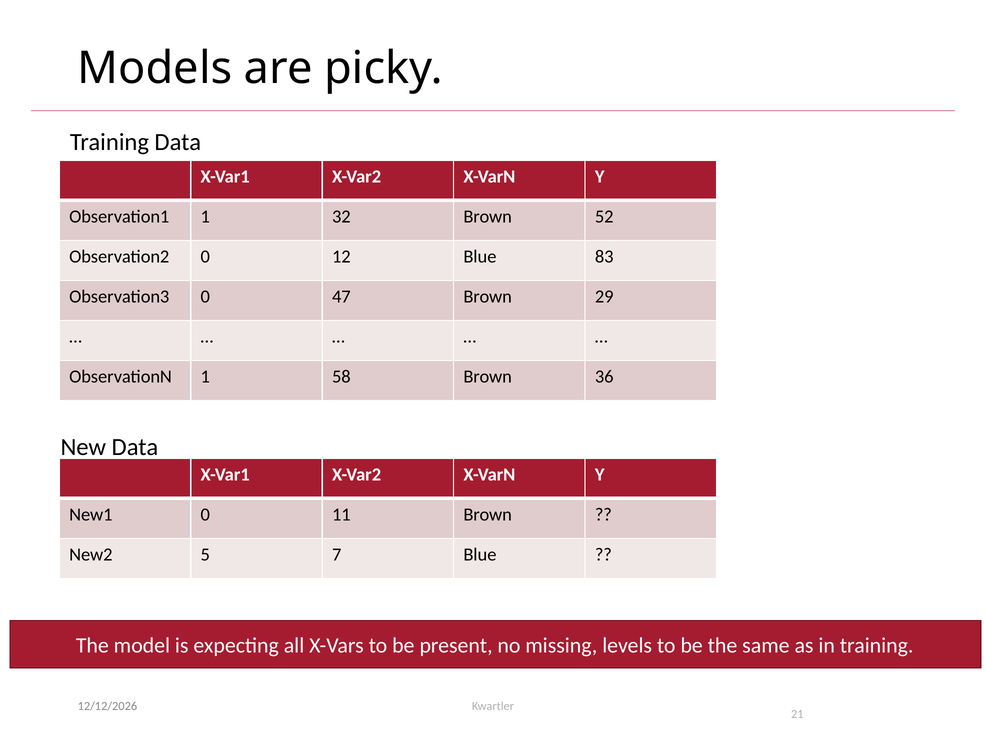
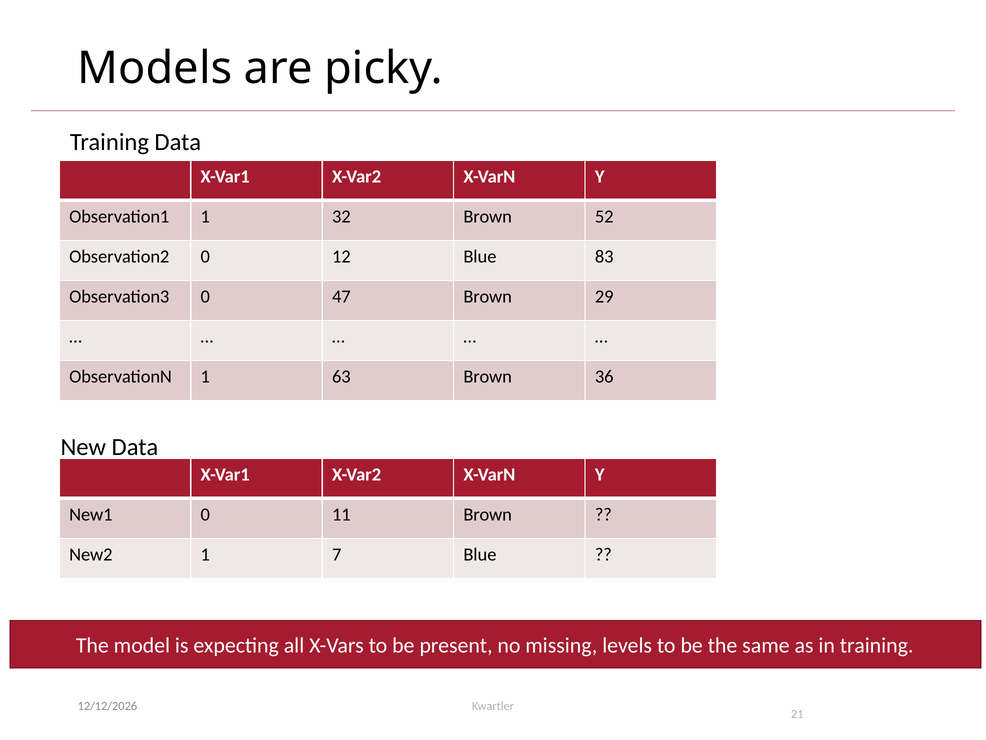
58: 58 -> 63
New2 5: 5 -> 1
